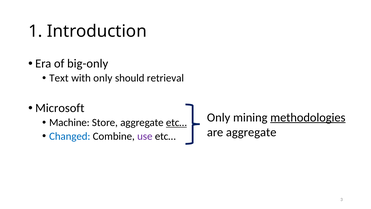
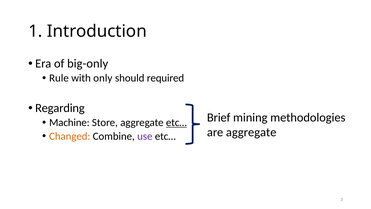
Text: Text -> Rule
retrieval: retrieval -> required
Microsoft: Microsoft -> Regarding
Only at (219, 117): Only -> Brief
methodologies underline: present -> none
Changed colour: blue -> orange
